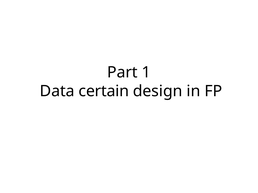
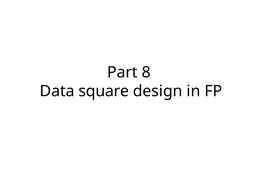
1: 1 -> 8
certain: certain -> square
